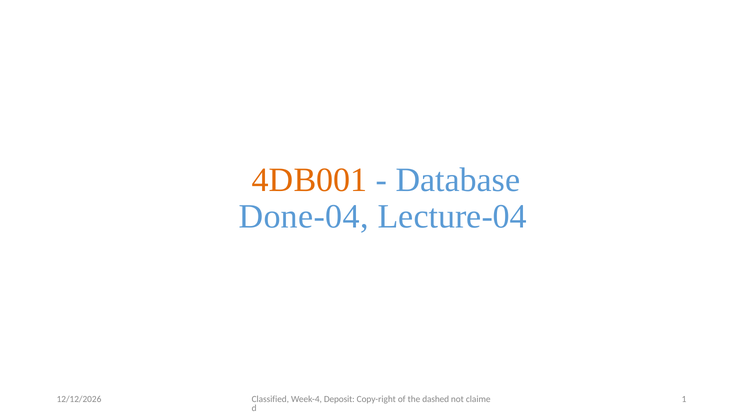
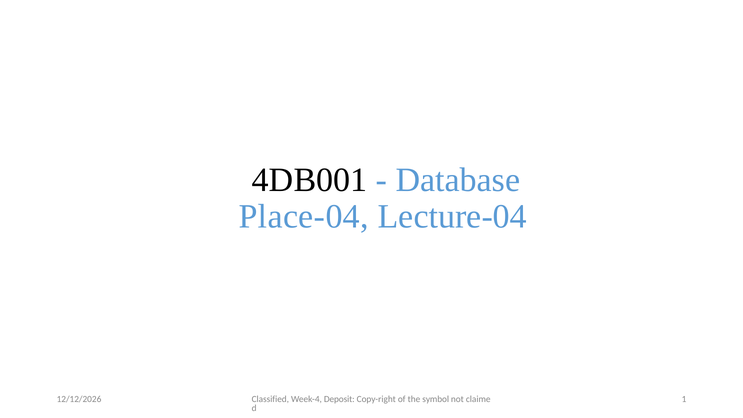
4DB001 colour: orange -> black
Done-04: Done-04 -> Place-04
dashed: dashed -> symbol
